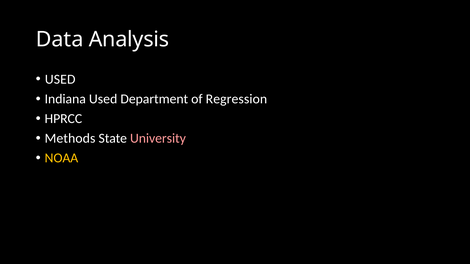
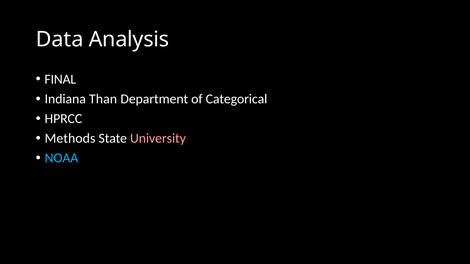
USED at (60, 79): USED -> FINAL
Indiana Used: Used -> Than
Regression: Regression -> Categorical
NOAA colour: yellow -> light blue
